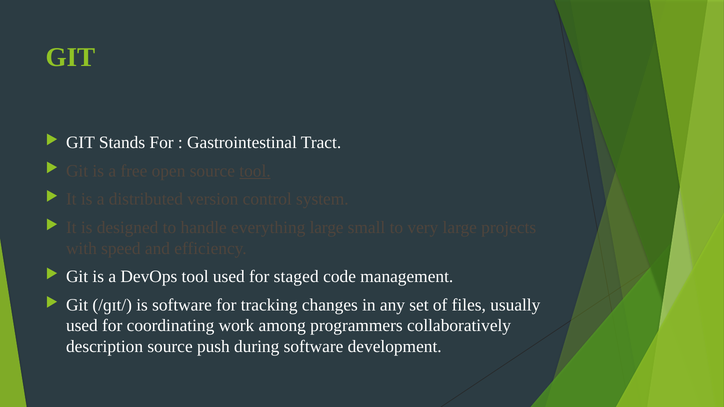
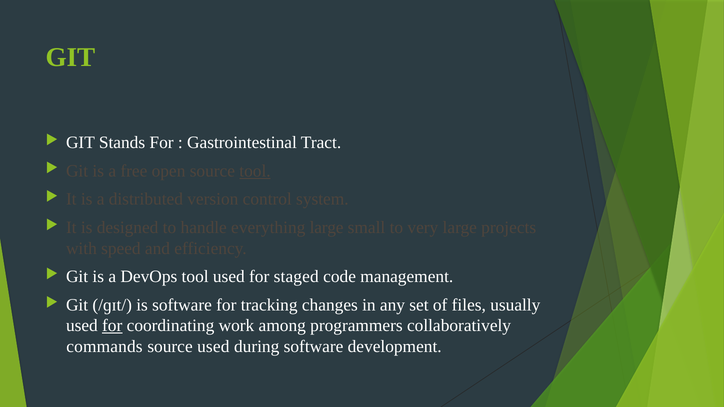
for at (112, 326) underline: none -> present
description: description -> commands
source push: push -> used
